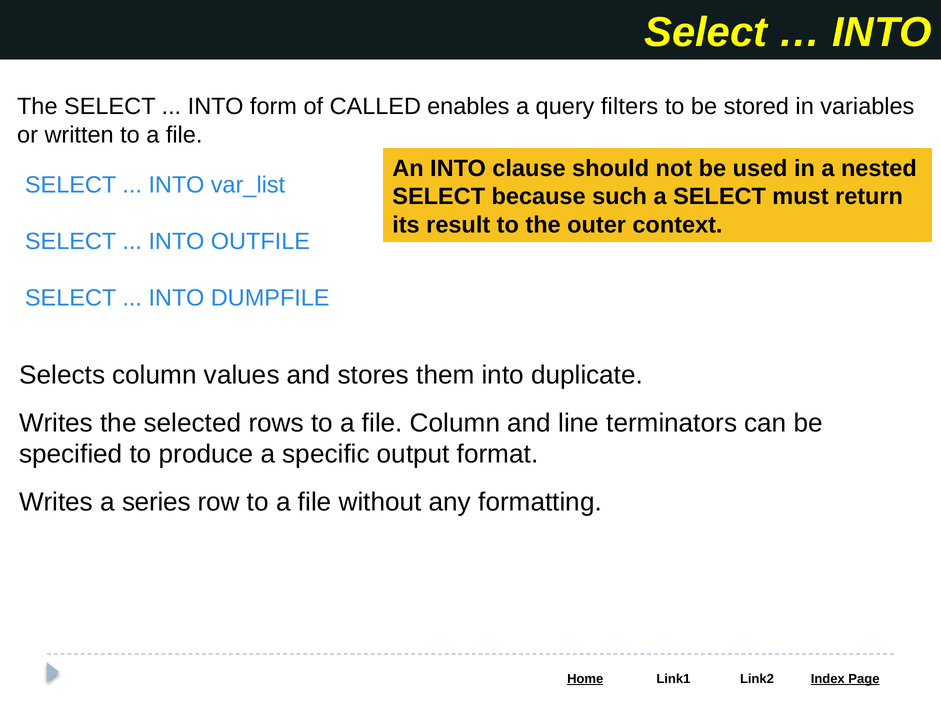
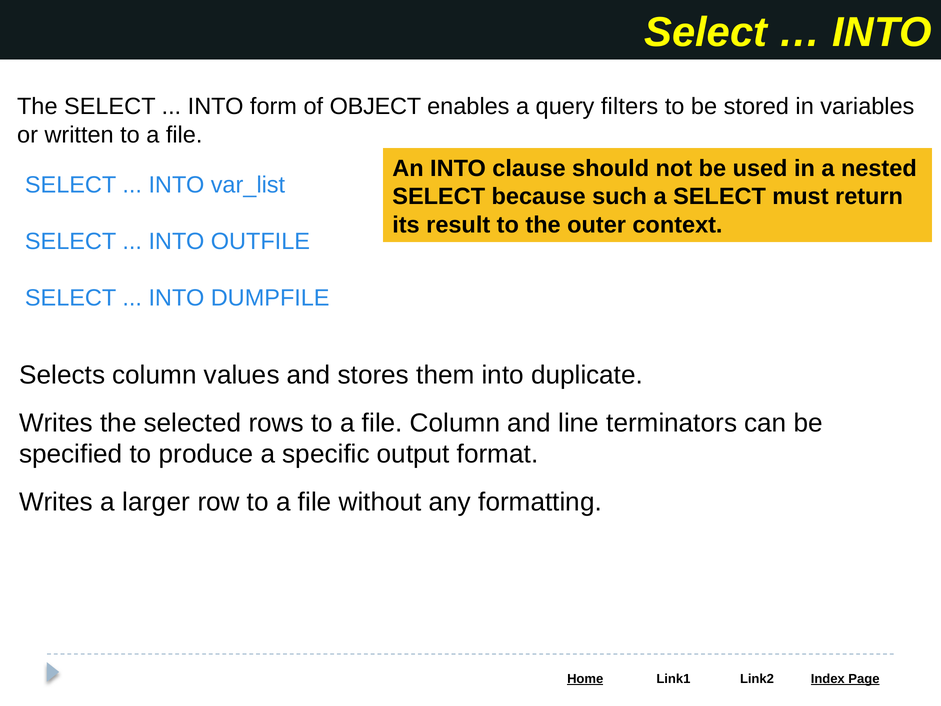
CALLED: CALLED -> OBJECT
series: series -> larger
